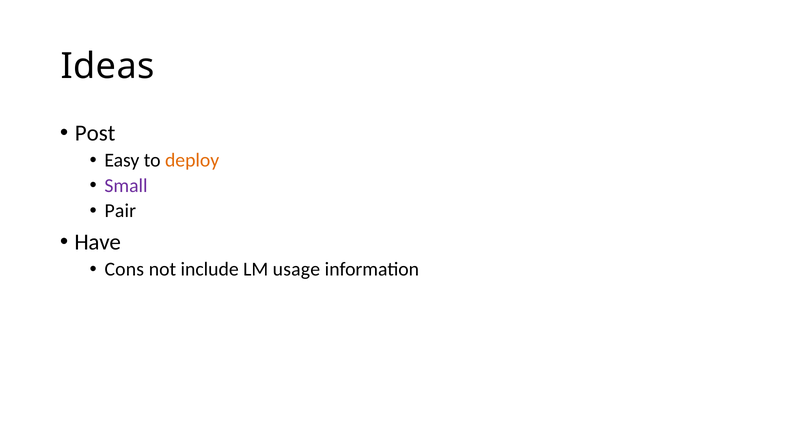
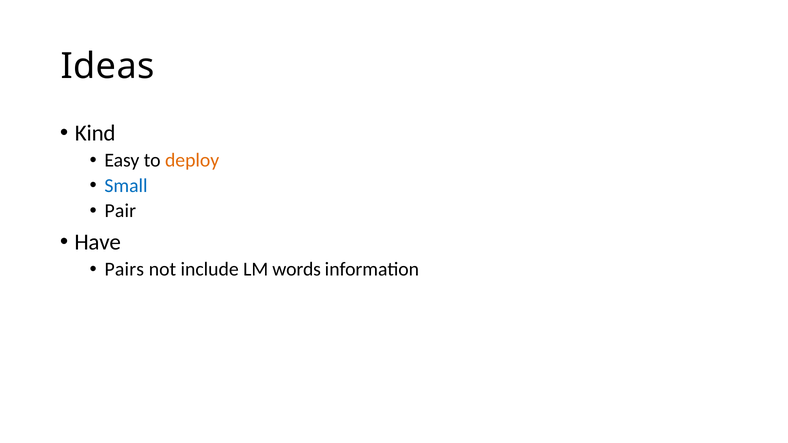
Post: Post -> Kind
Small colour: purple -> blue
Cons: Cons -> Pairs
usage: usage -> words
